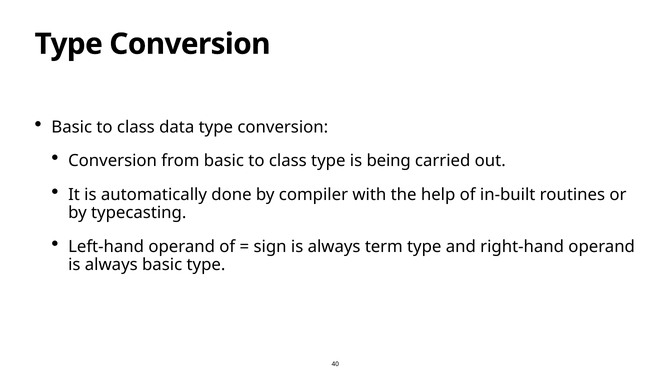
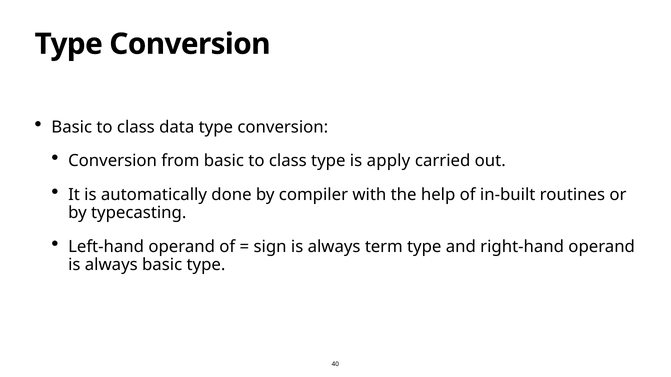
being: being -> apply
